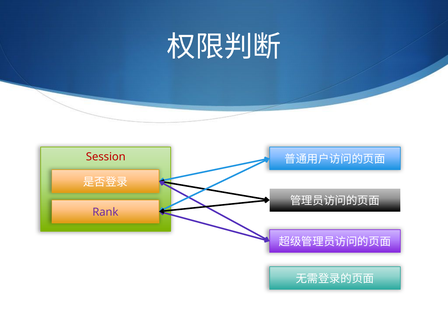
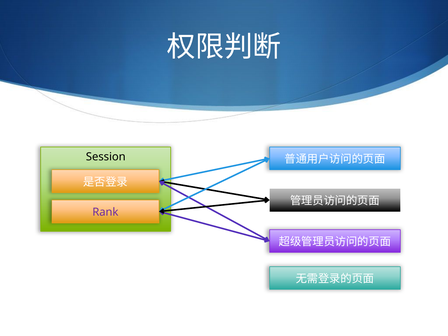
Session colour: red -> black
